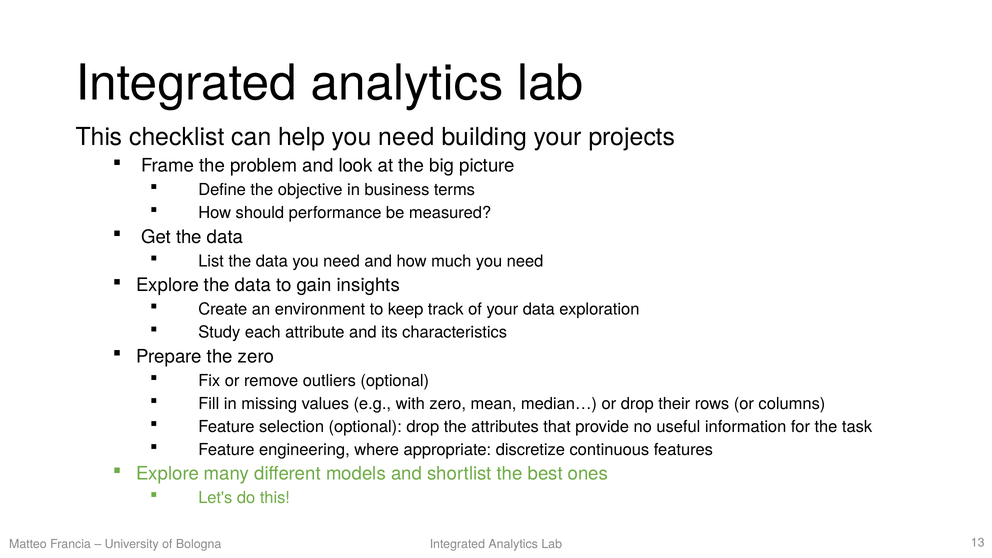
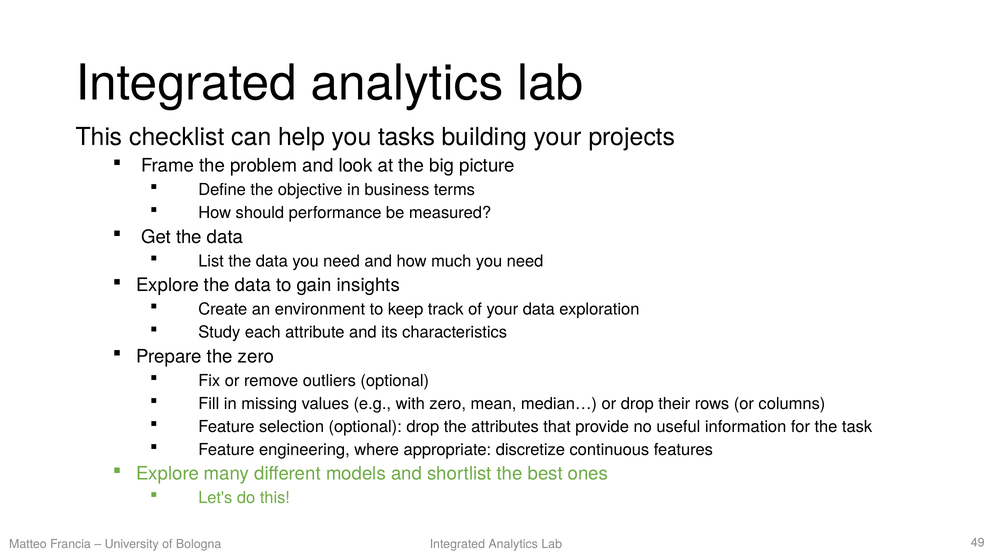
help you need: need -> tasks
13: 13 -> 49
